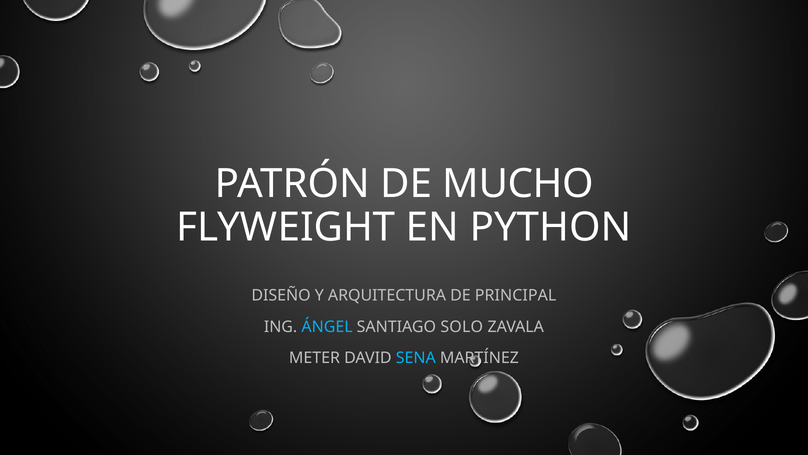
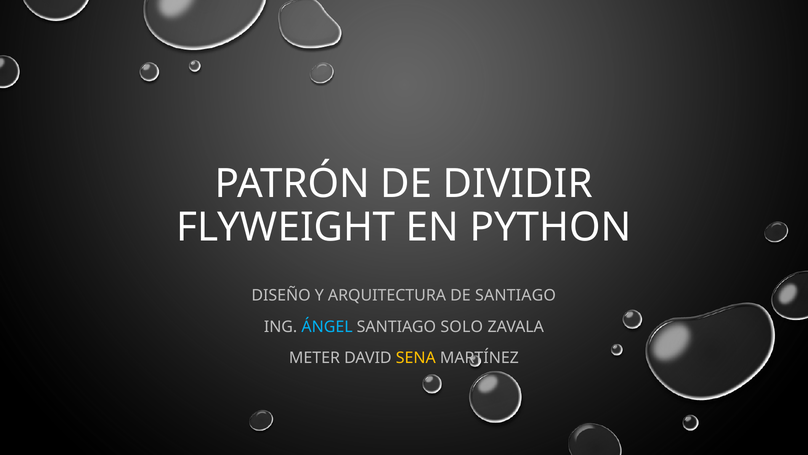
MUCHO: MUCHO -> DIVIDIR
DE PRINCIPAL: PRINCIPAL -> SANTIAGO
SENA colour: light blue -> yellow
